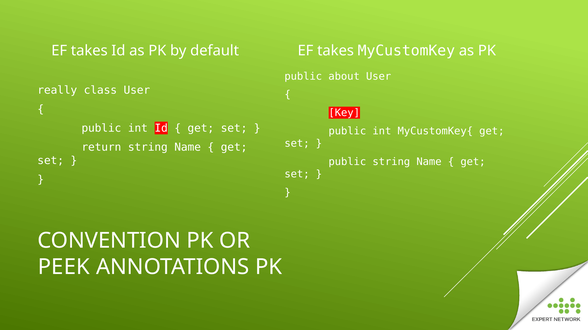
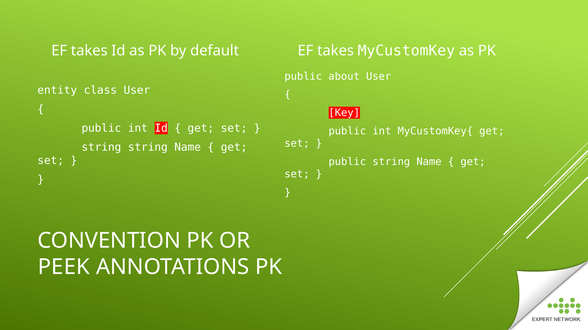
really: really -> entity
return at (101, 148): return -> string
